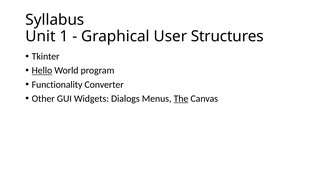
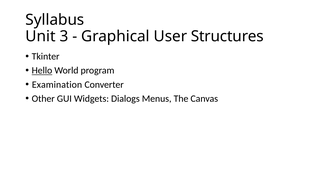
1: 1 -> 3
Functionality: Functionality -> Examination
The underline: present -> none
